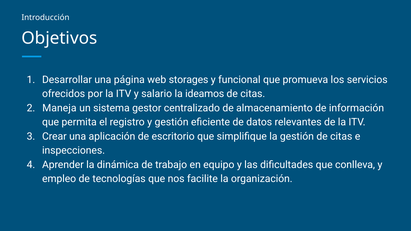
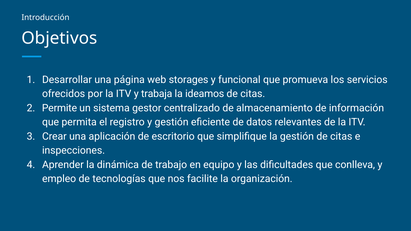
salario: salario -> trabaja
Maneja: Maneja -> Permite
